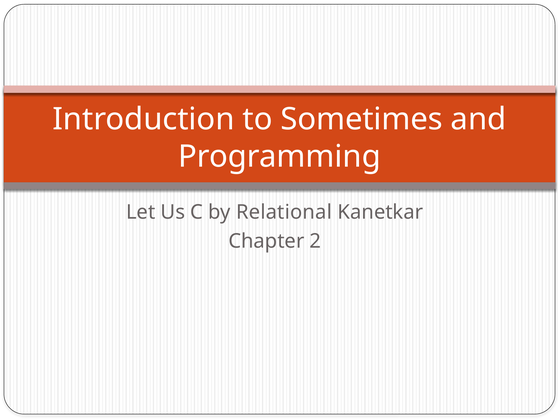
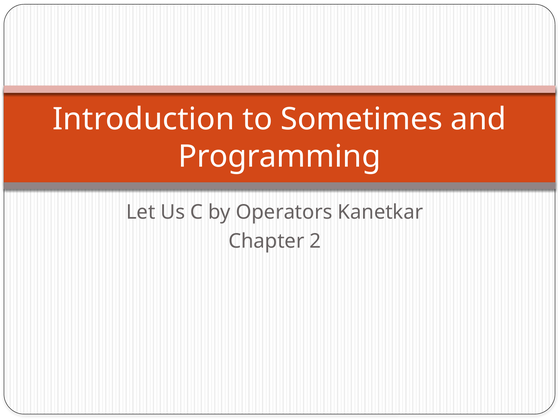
Relational: Relational -> Operators
